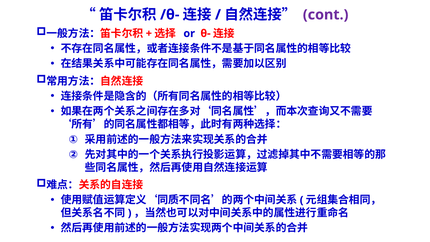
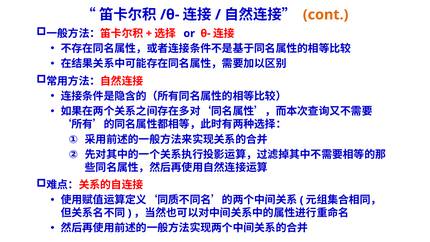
cont colour: purple -> orange
